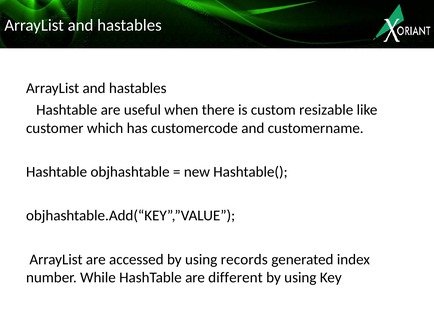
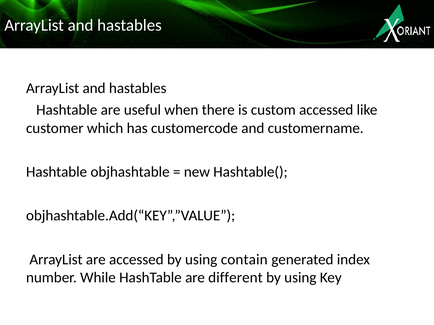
custom resizable: resizable -> accessed
records: records -> contain
